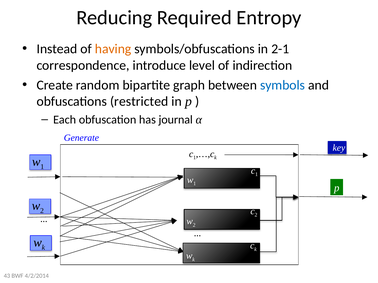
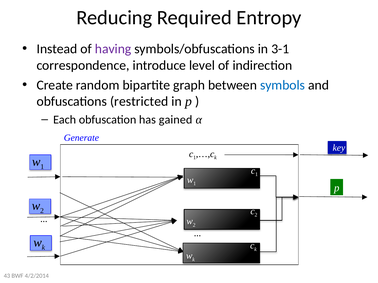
having colour: orange -> purple
2-1: 2-1 -> 3-1
journal: journal -> gained
